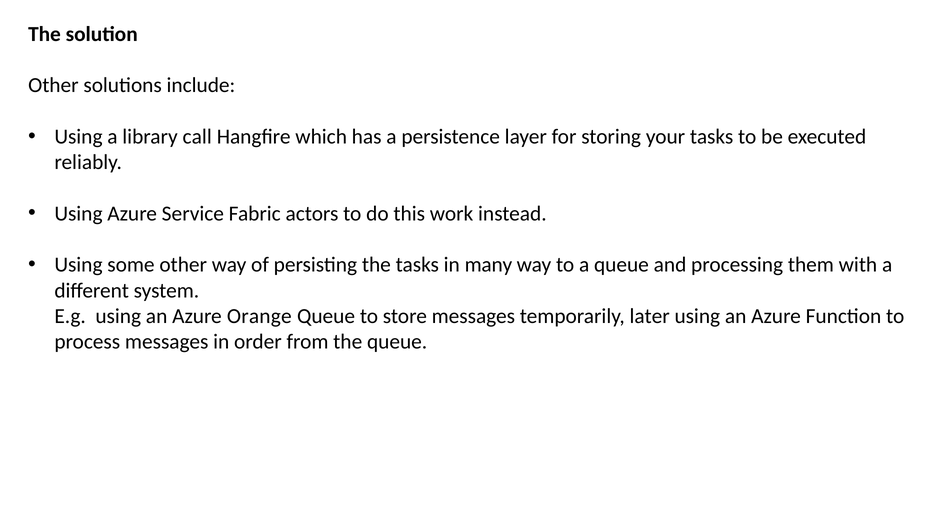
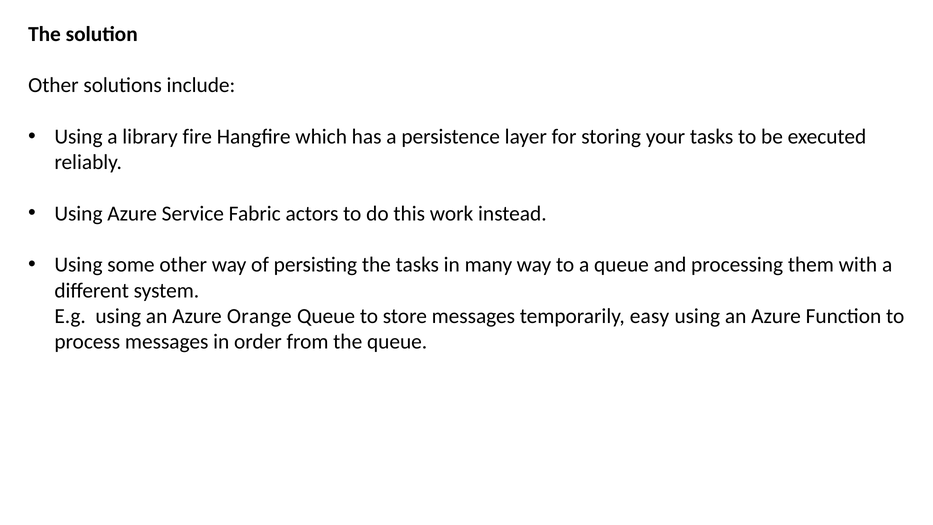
call: call -> fire
later: later -> easy
